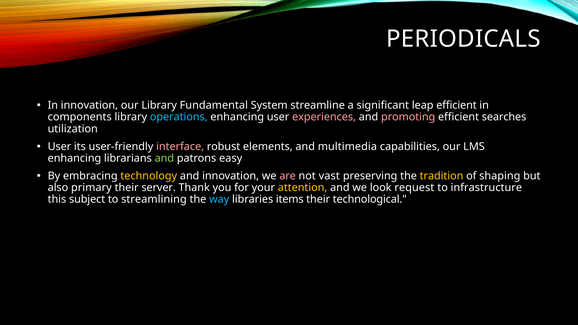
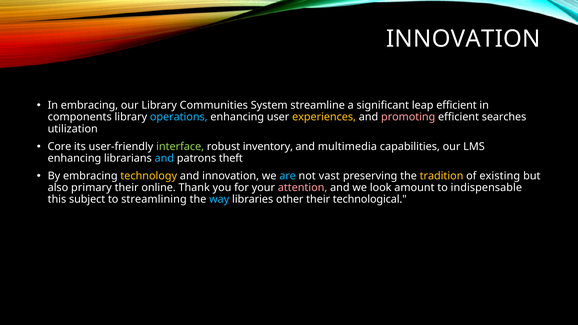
PERIODICALS at (463, 39): PERIODICALS -> INNOVATION
In innovation: innovation -> embracing
Fundamental: Fundamental -> Communities
experiences colour: pink -> yellow
User at (59, 147): User -> Core
interface colour: pink -> light green
elements: elements -> inventory
and at (164, 158) colour: light green -> light blue
easy: easy -> theft
are colour: pink -> light blue
shaping: shaping -> existing
server: server -> online
attention colour: yellow -> pink
request: request -> amount
infrastructure: infrastructure -> indispensable
items: items -> other
